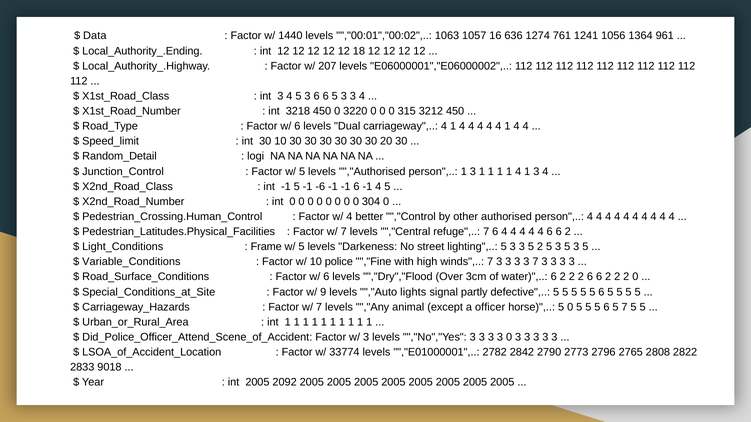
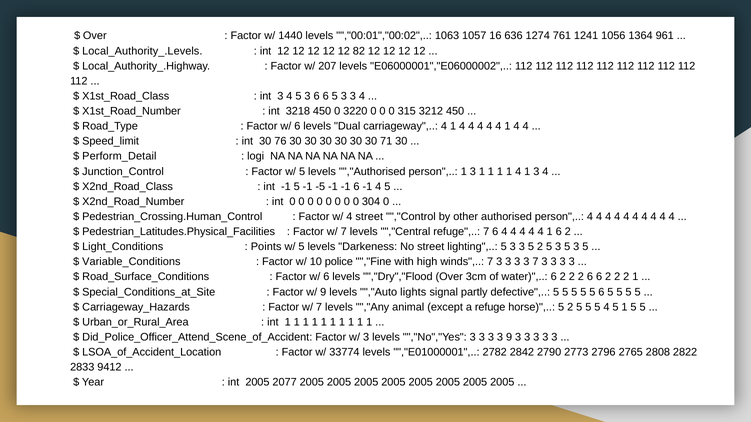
Data at (95, 36): Data -> Over
Local_Authority_.Ending: Local_Authority_.Ending -> Local_Authority_.Levels
18: 18 -> 82
30 10: 10 -> 76
20: 20 -> 71
Random_Detail: Random_Detail -> Perform_Detail
-6: -6 -> -5
4 better: better -> street
6 at (550, 232): 6 -> 1
Frame: Frame -> Points
2 0: 0 -> 1
a officer: officer -> refuge
horse 5 0: 0 -> 2
6 at (606, 307): 6 -> 4
5 7: 7 -> 1
3 0: 0 -> 9
9018: 9018 -> 9412
2092: 2092 -> 2077
